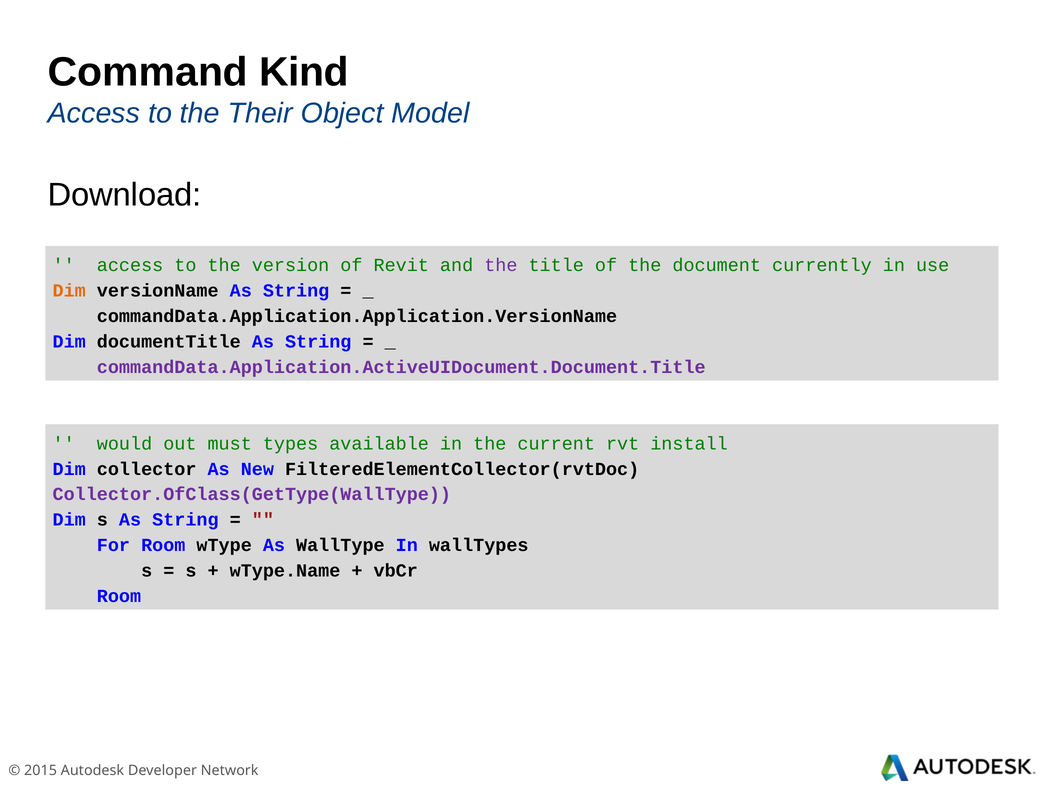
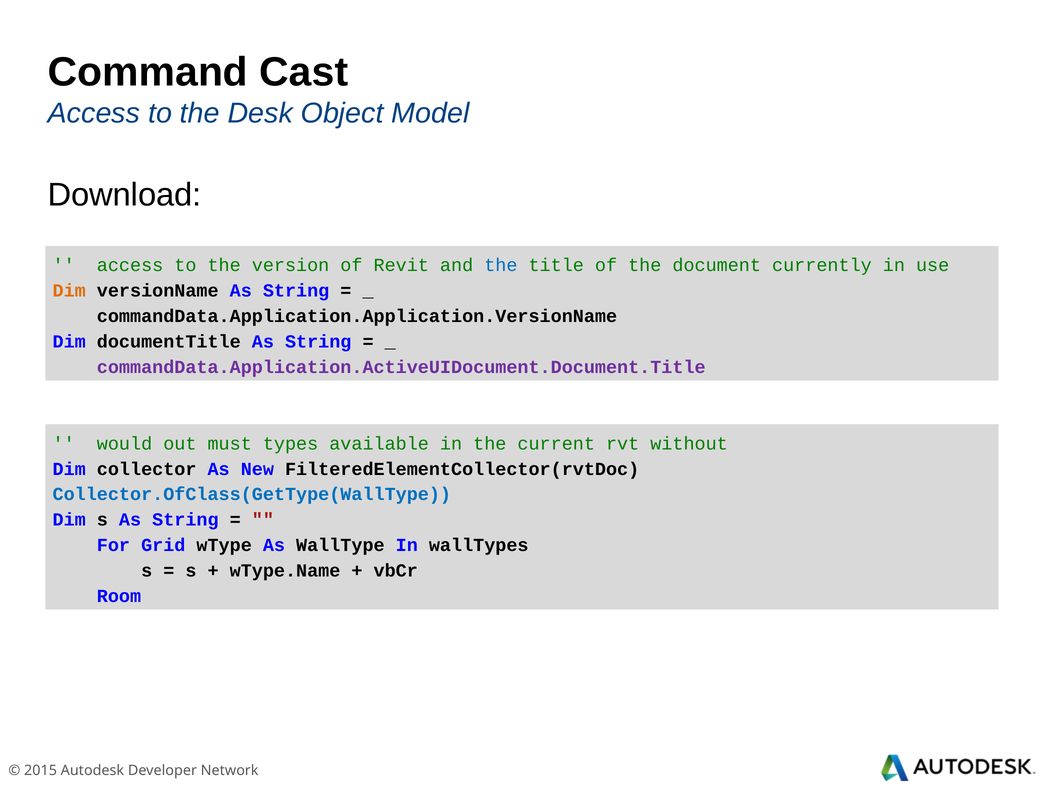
Kind: Kind -> Cast
Their: Their -> Desk
the at (501, 265) colour: purple -> blue
install: install -> without
Collector.OfClass(GetType(WallType colour: purple -> blue
For Room: Room -> Grid
